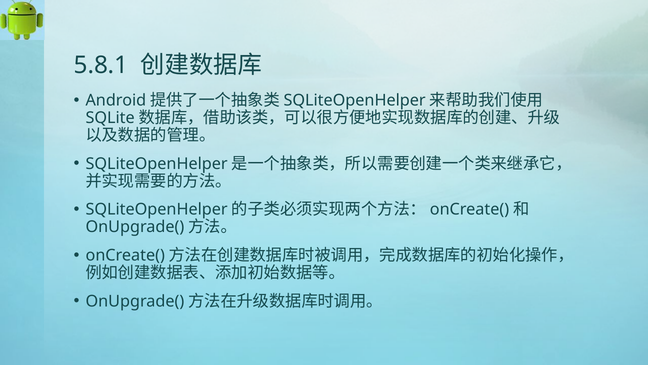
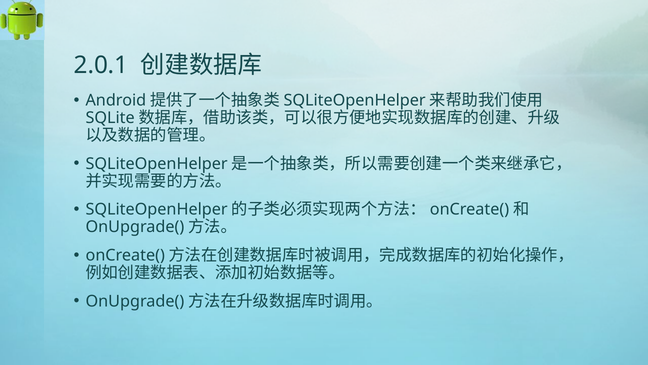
5.8.1: 5.8.1 -> 2.0.1
